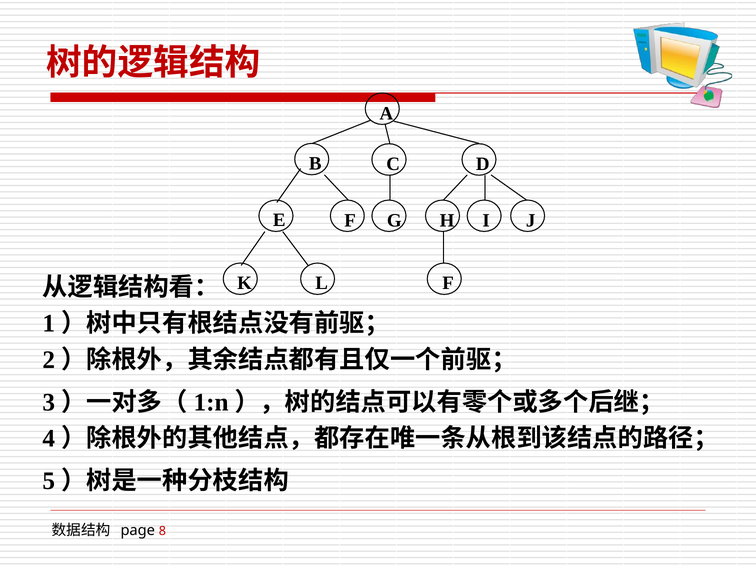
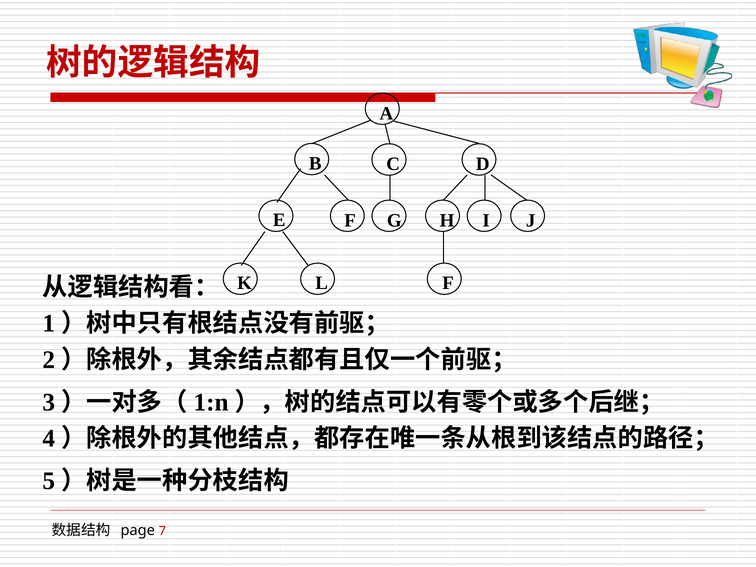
8: 8 -> 7
